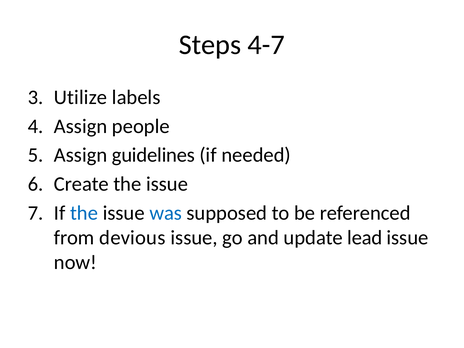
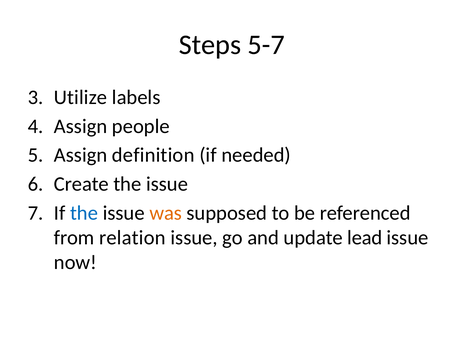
4-7: 4-7 -> 5-7
guidelines: guidelines -> definition
was colour: blue -> orange
devious: devious -> relation
